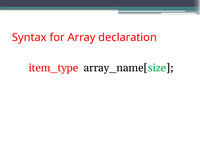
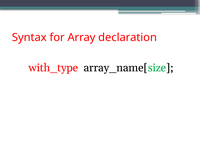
item_type: item_type -> with_type
